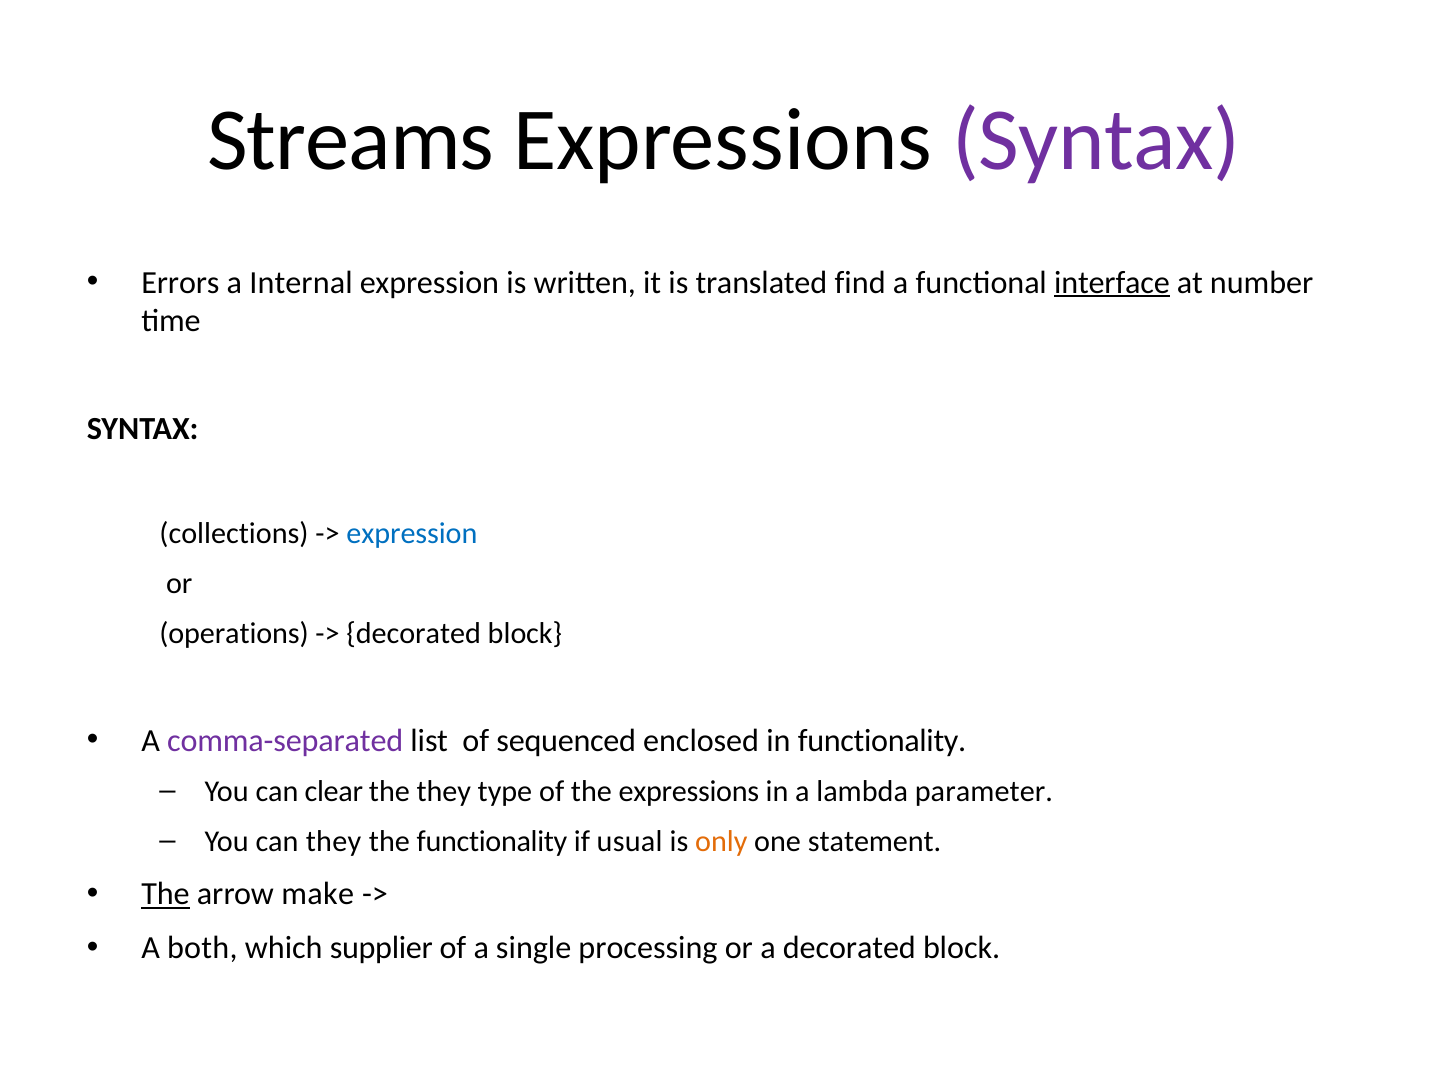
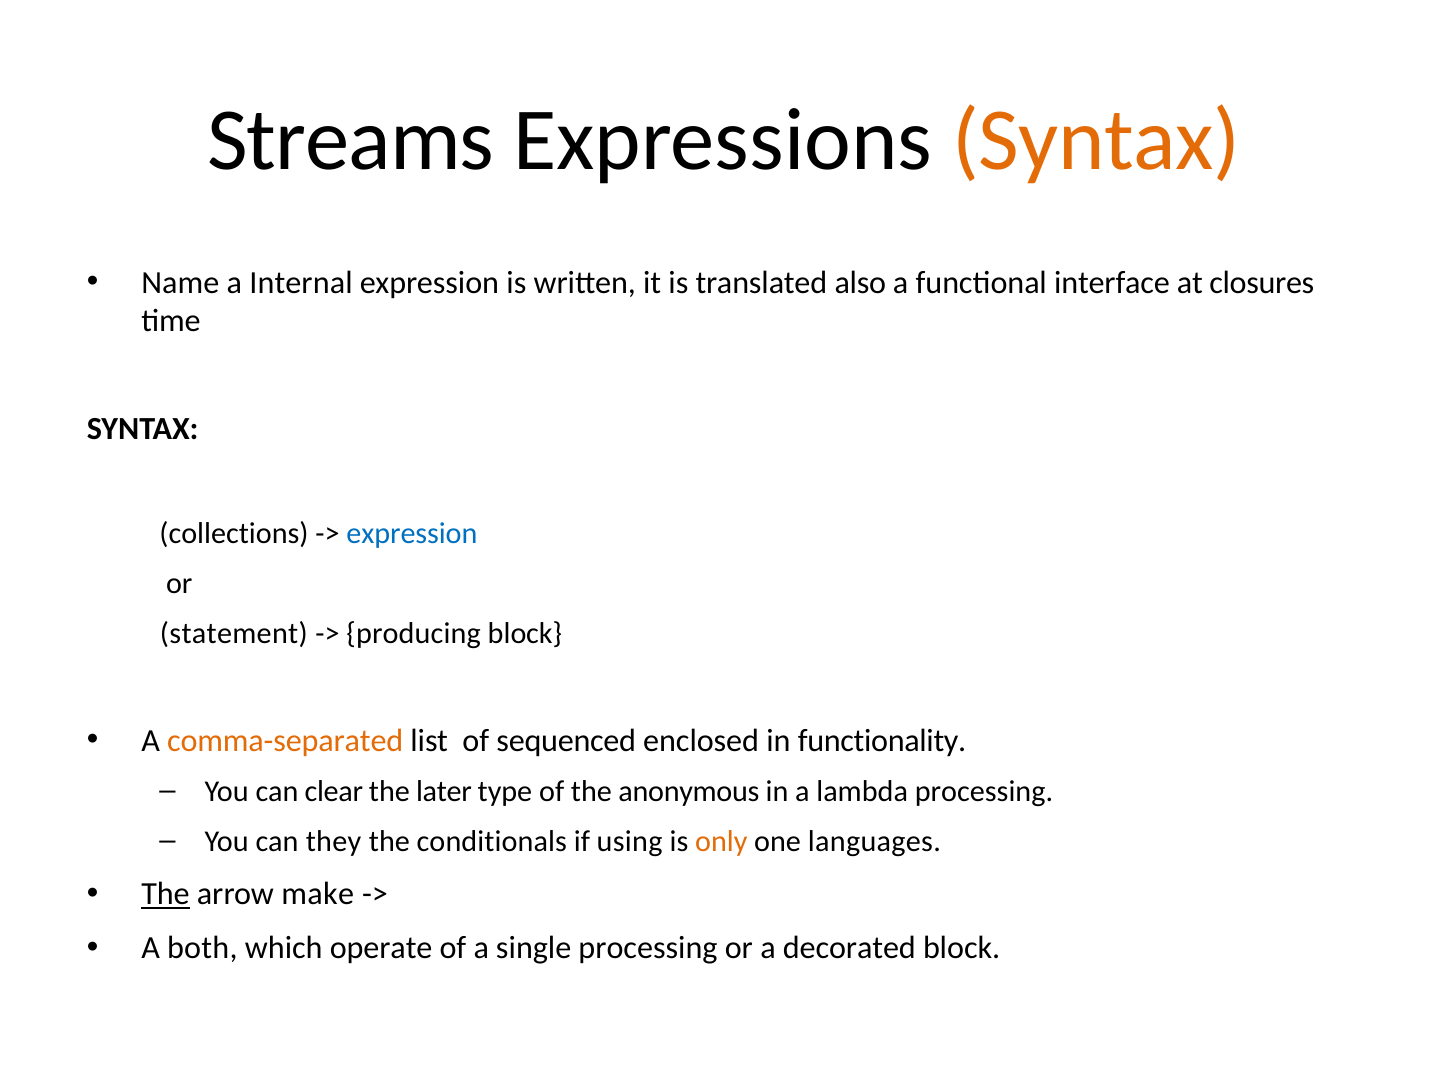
Syntax at (1096, 140) colour: purple -> orange
Errors: Errors -> Name
find: find -> also
interface underline: present -> none
number: number -> closures
operations: operations -> statement
decorated at (414, 634): decorated -> producing
comma-separated colour: purple -> orange
the they: they -> later
the expressions: expressions -> anonymous
lambda parameter: parameter -> processing
the functionality: functionality -> conditionals
usual: usual -> using
statement: statement -> languages
supplier: supplier -> operate
